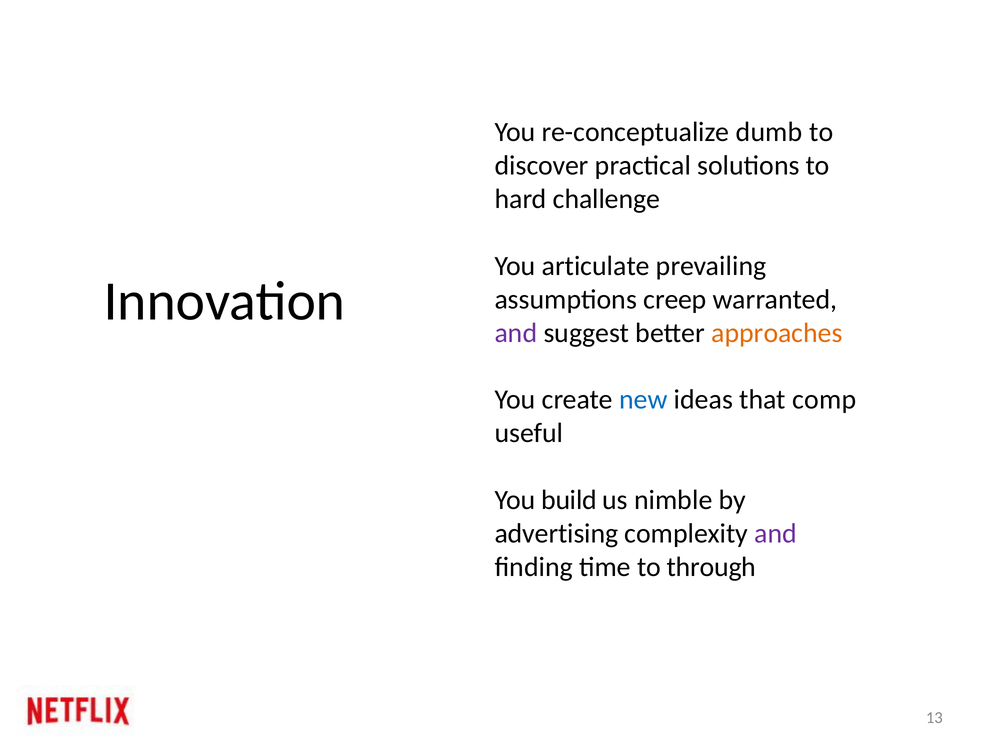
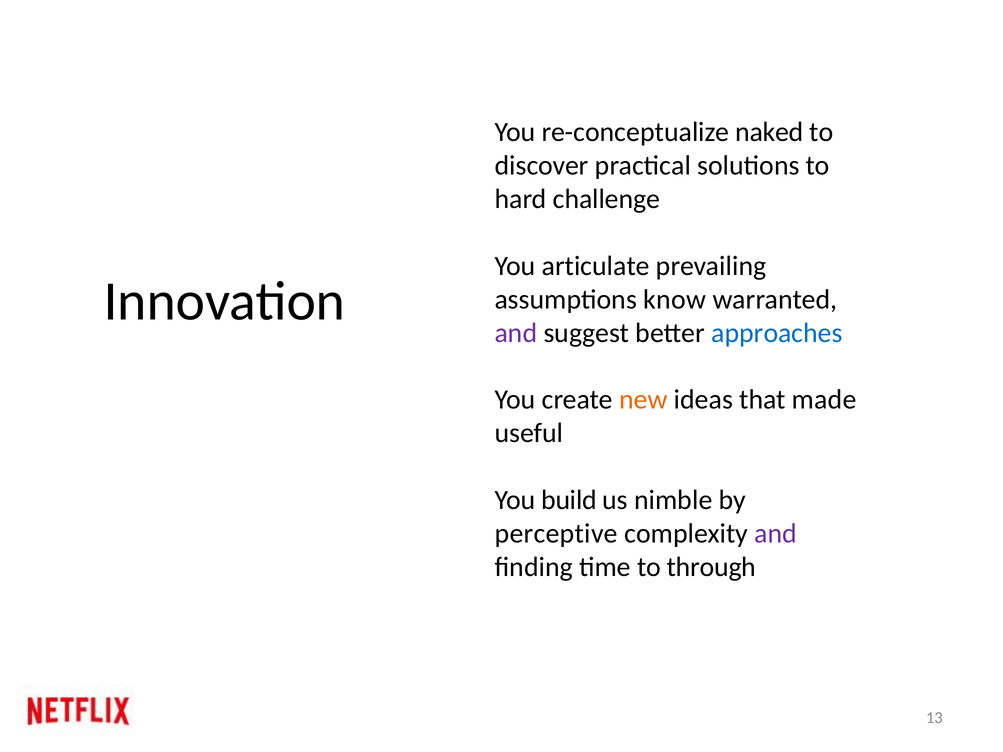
dumb: dumb -> naked
creep: creep -> know
approaches colour: orange -> blue
new colour: blue -> orange
comp: comp -> made
advertising: advertising -> perceptive
